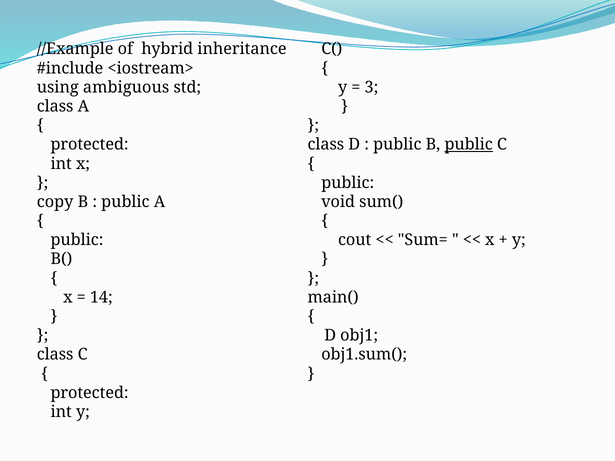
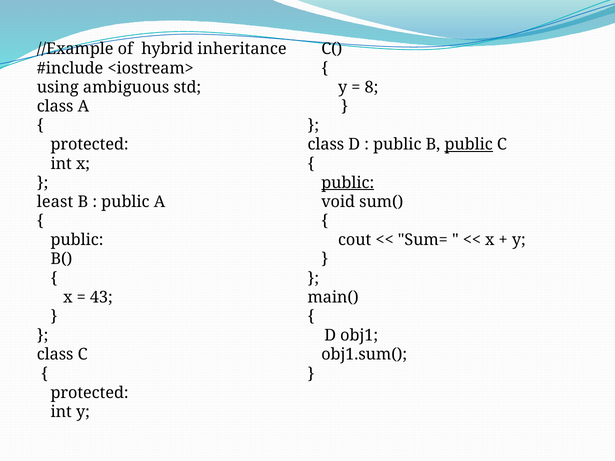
3: 3 -> 8
public at (348, 183) underline: none -> present
copy: copy -> least
14: 14 -> 43
